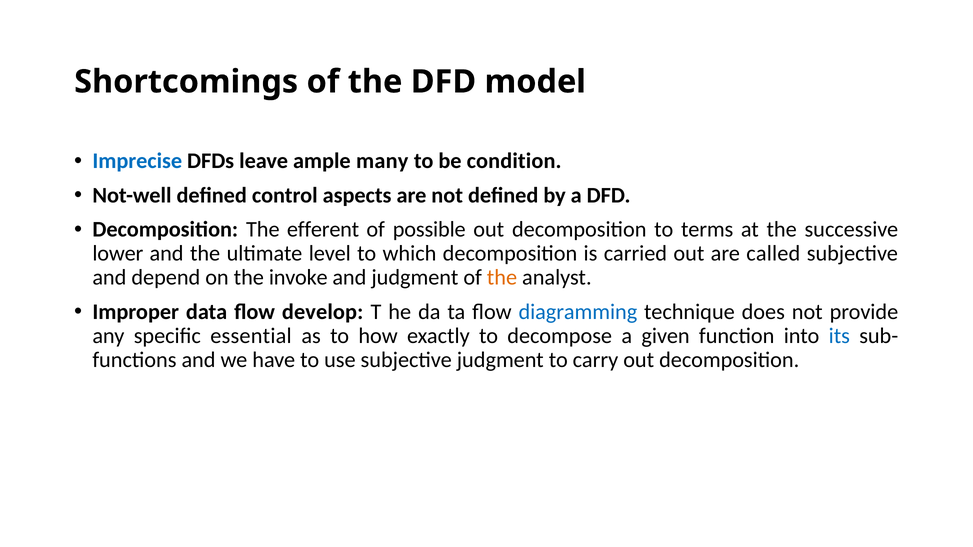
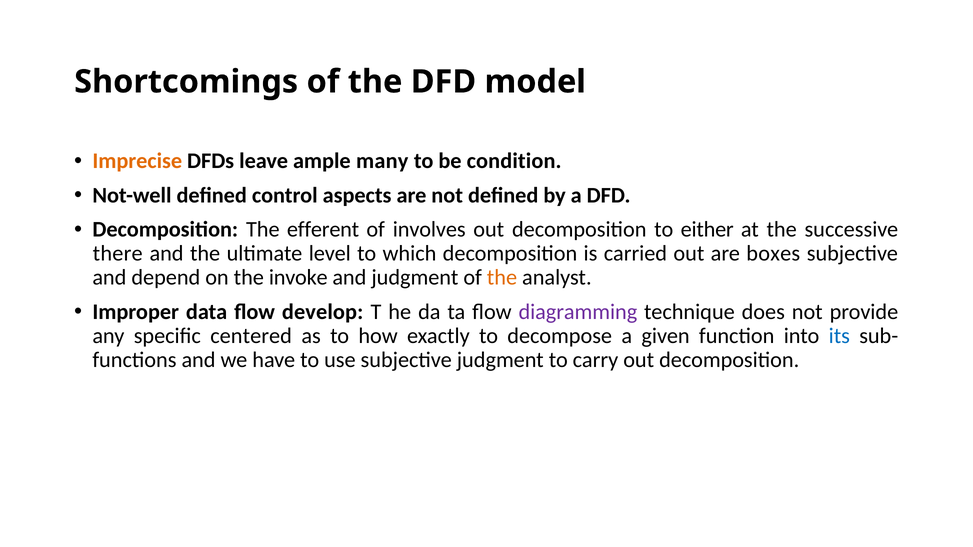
Imprecise colour: blue -> orange
possible: possible -> involves
terms: terms -> either
lower: lower -> there
called: called -> boxes
diagramming colour: blue -> purple
essential: essential -> centered
